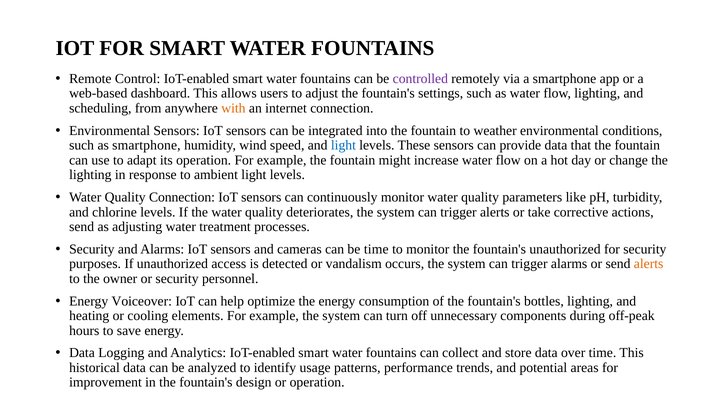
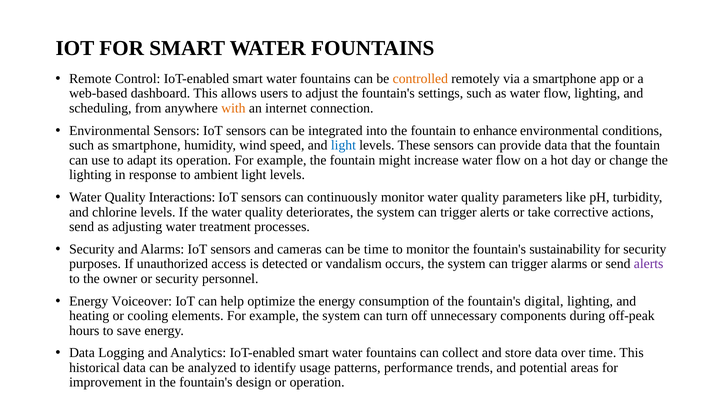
controlled colour: purple -> orange
weather: weather -> enhance
Quality Connection: Connection -> Interactions
fountain's unauthorized: unauthorized -> sustainability
alerts at (649, 264) colour: orange -> purple
bottles: bottles -> digital
